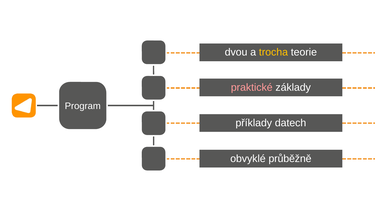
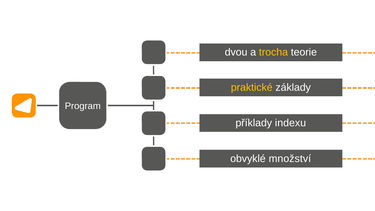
praktické colour: pink -> yellow
datech: datech -> indexu
průběžně: průběžně -> množství
